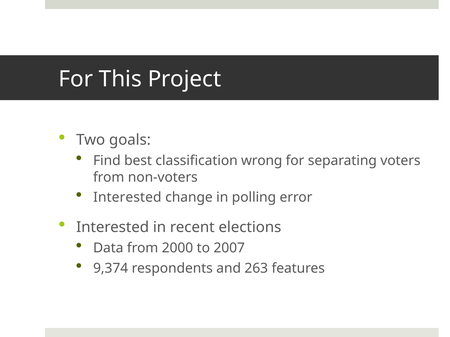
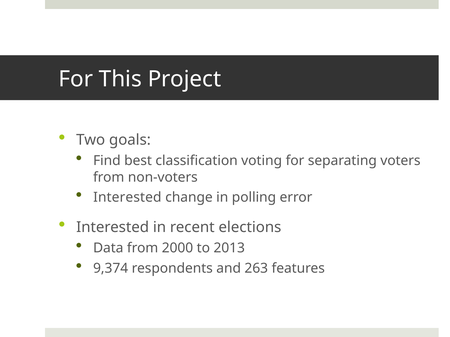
wrong: wrong -> voting
2007: 2007 -> 2013
